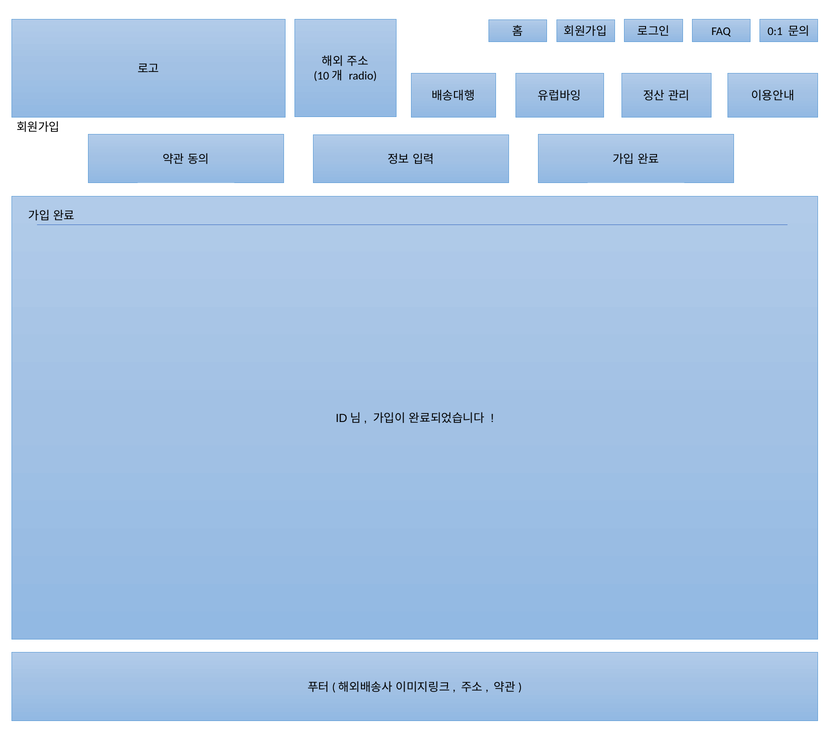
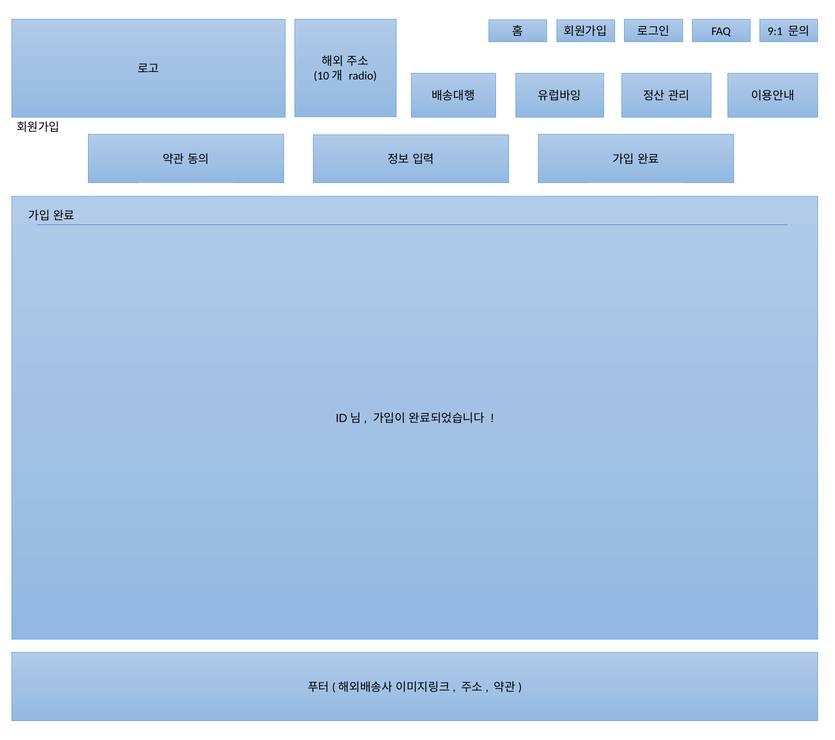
0:1: 0:1 -> 9:1
